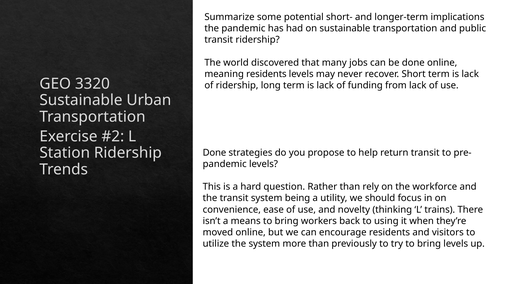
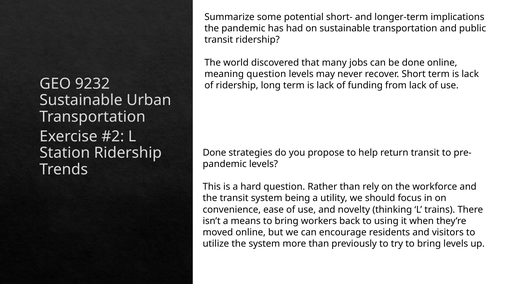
meaning residents: residents -> question
3320: 3320 -> 9232
